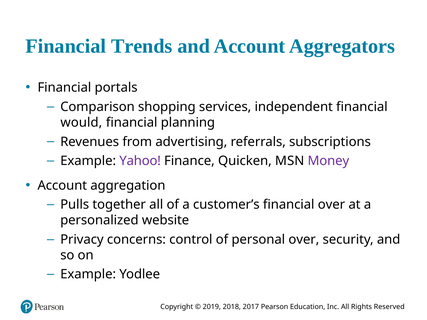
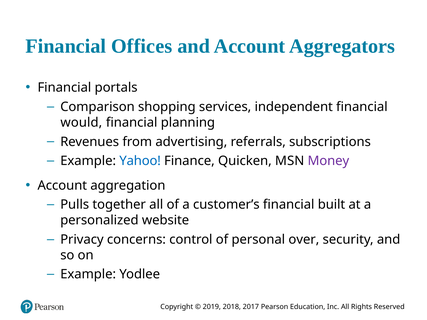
Trends: Trends -> Offices
Yahoo colour: purple -> blue
financial over: over -> built
